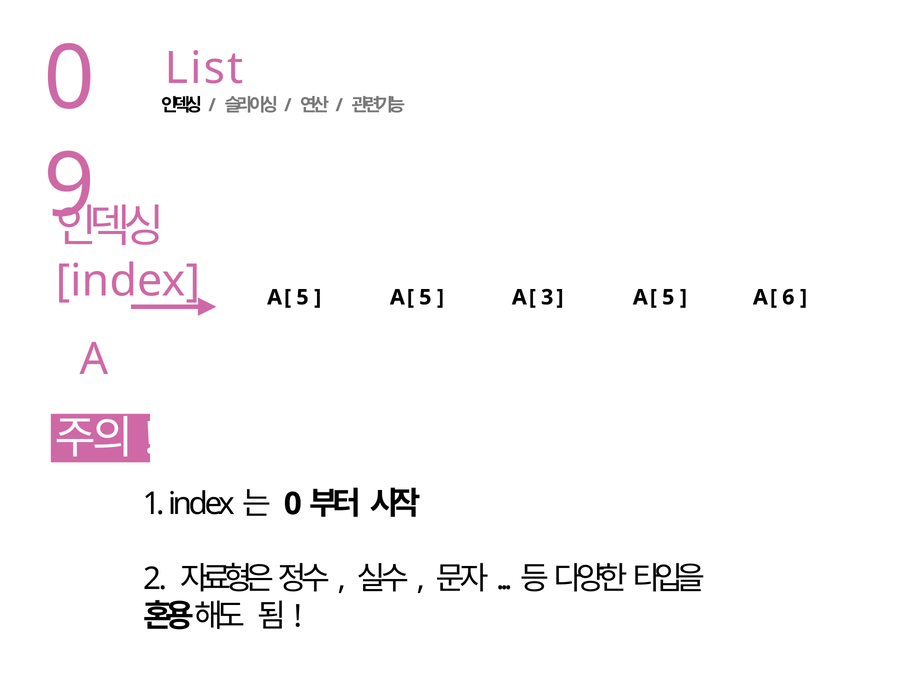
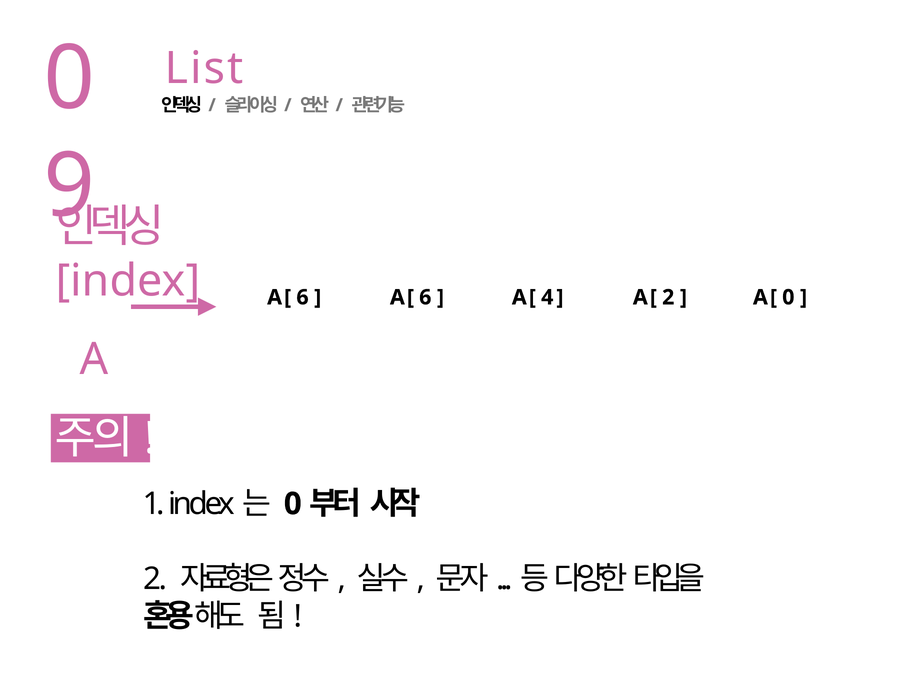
5 at (302, 298): 5 -> 6
5 at (425, 298): 5 -> 6
3: 3 -> 4
5 at (668, 298): 5 -> 2
6 at (788, 298): 6 -> 0
